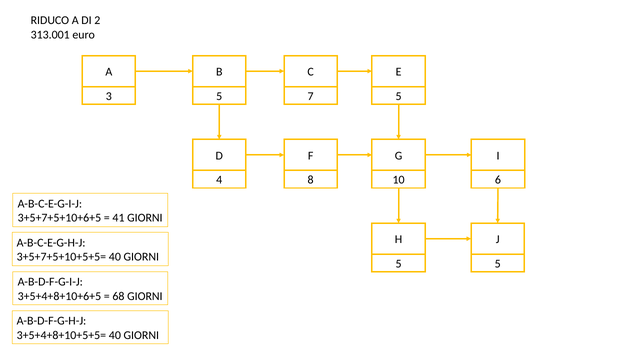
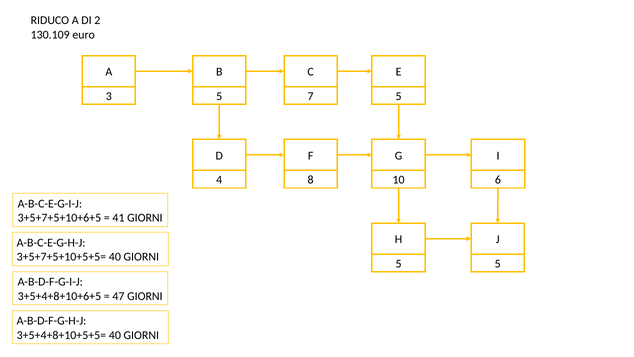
313.001: 313.001 -> 130.109
68: 68 -> 47
